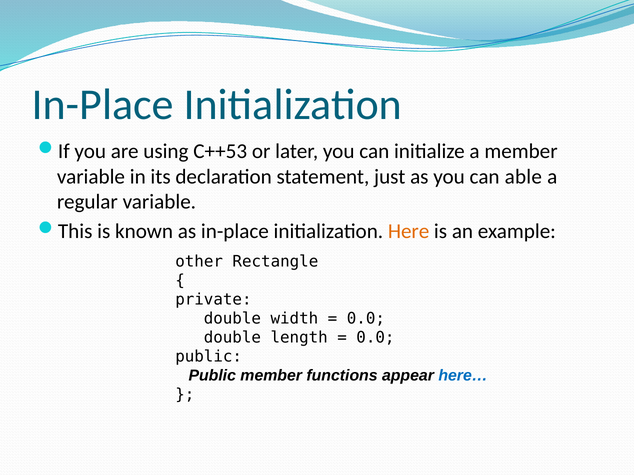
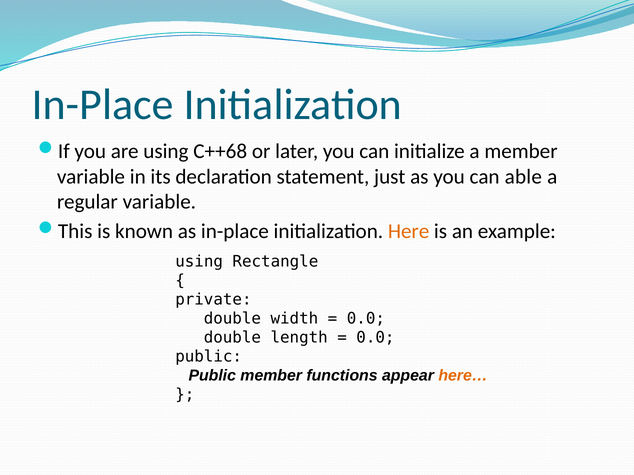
C++53: C++53 -> C++68
other at (199, 262): other -> using
here… colour: blue -> orange
